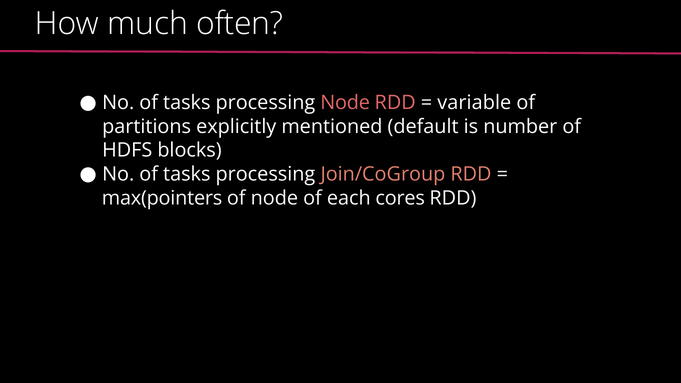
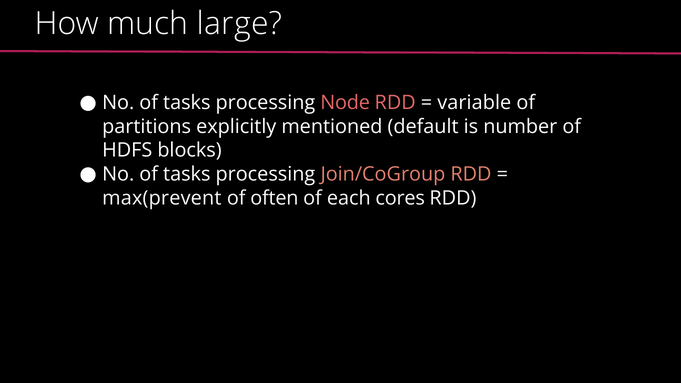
often: often -> large
max(pointers: max(pointers -> max(prevent
of node: node -> often
